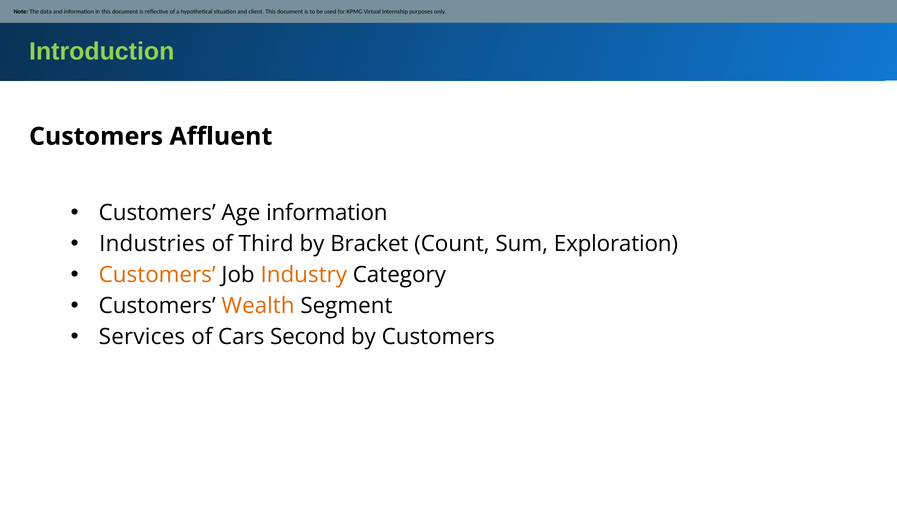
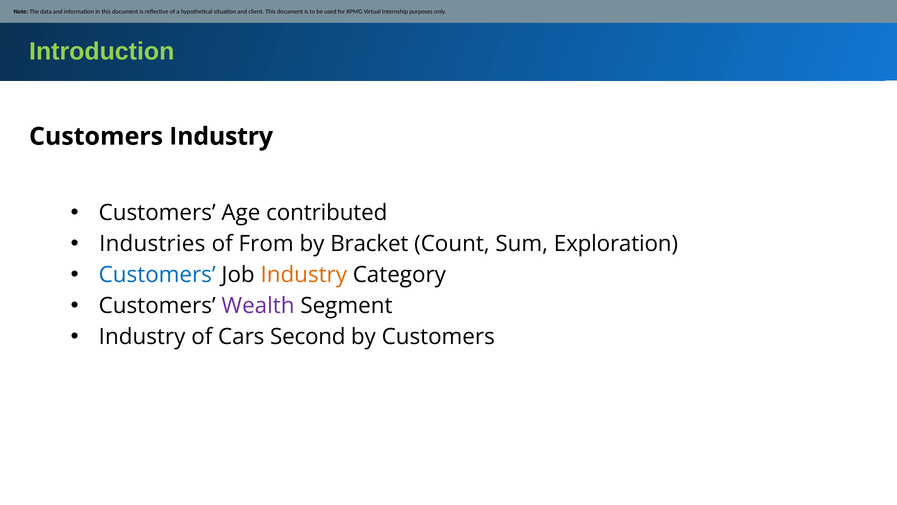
Customers Affluent: Affluent -> Industry
Age information: information -> contributed
Third: Third -> From
Customers at (157, 275) colour: orange -> blue
Wealth colour: orange -> purple
Services at (142, 337): Services -> Industry
